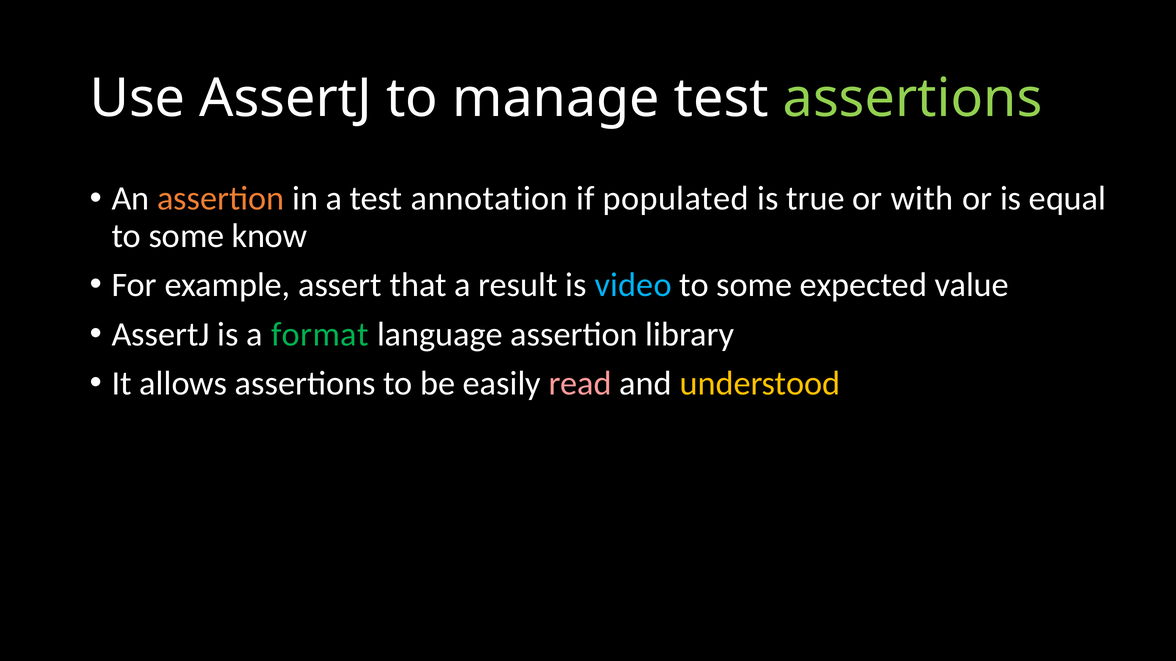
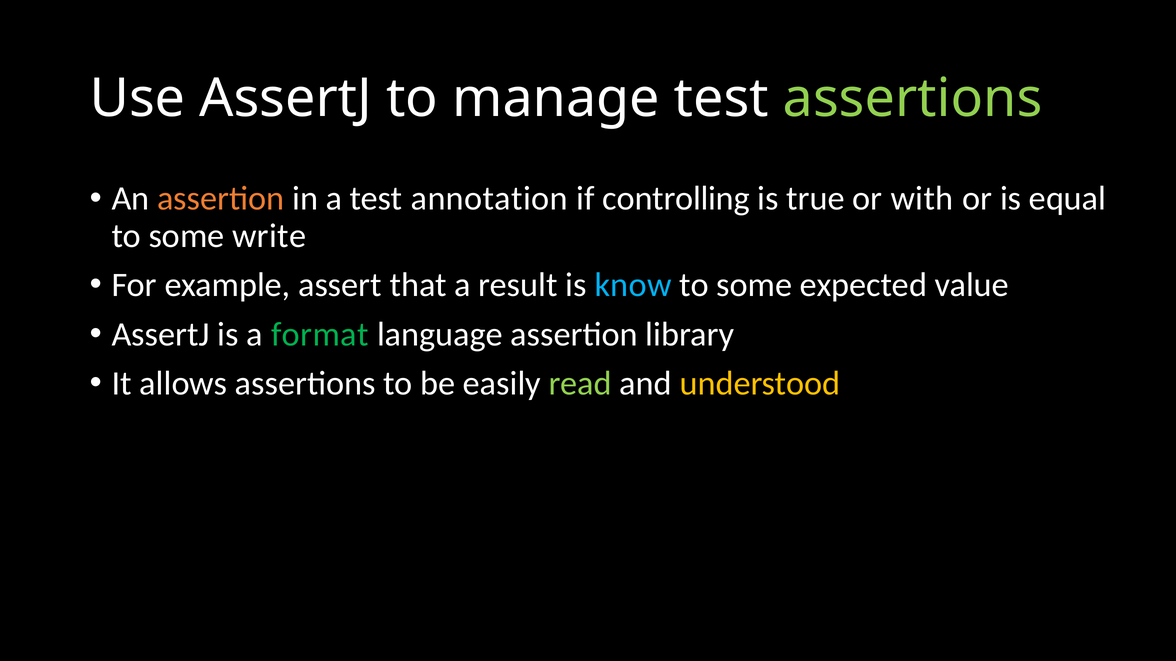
populated: populated -> controlling
know: know -> write
video: video -> know
read colour: pink -> light green
